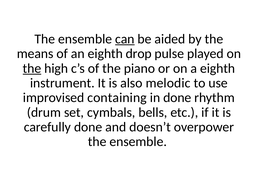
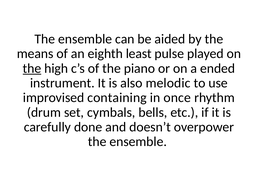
can underline: present -> none
drop: drop -> least
a eighth: eighth -> ended
in done: done -> once
